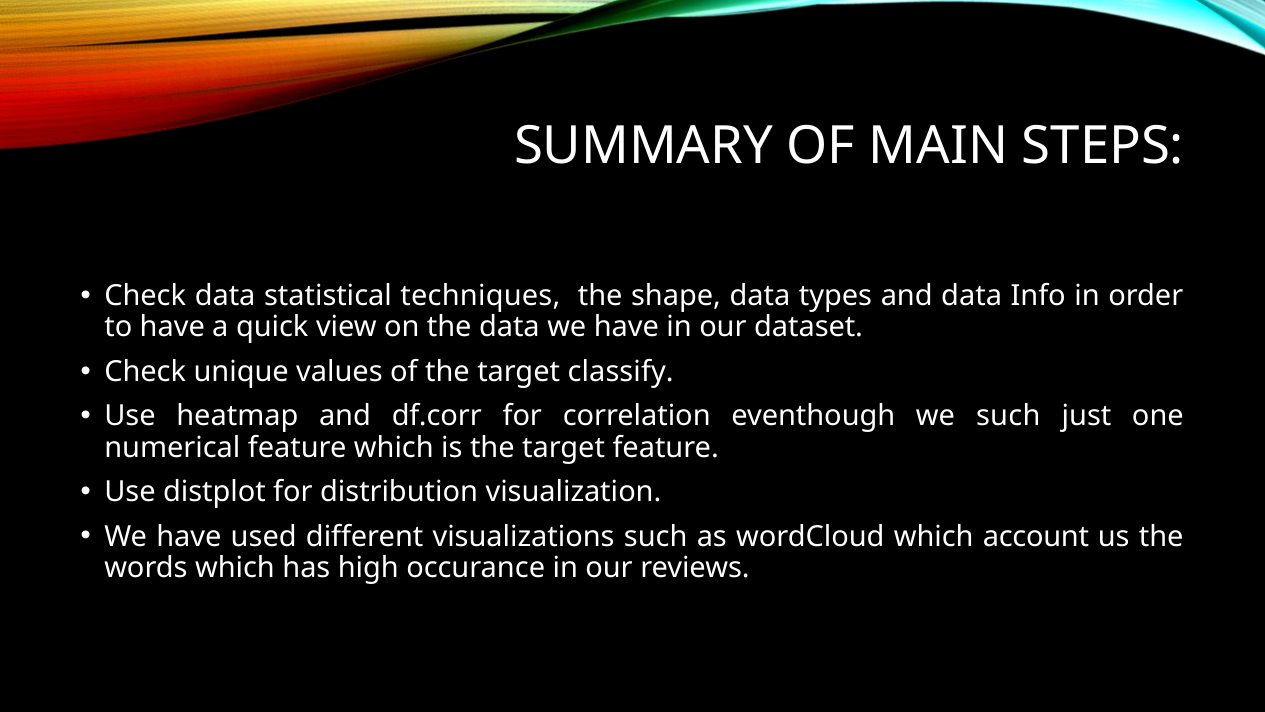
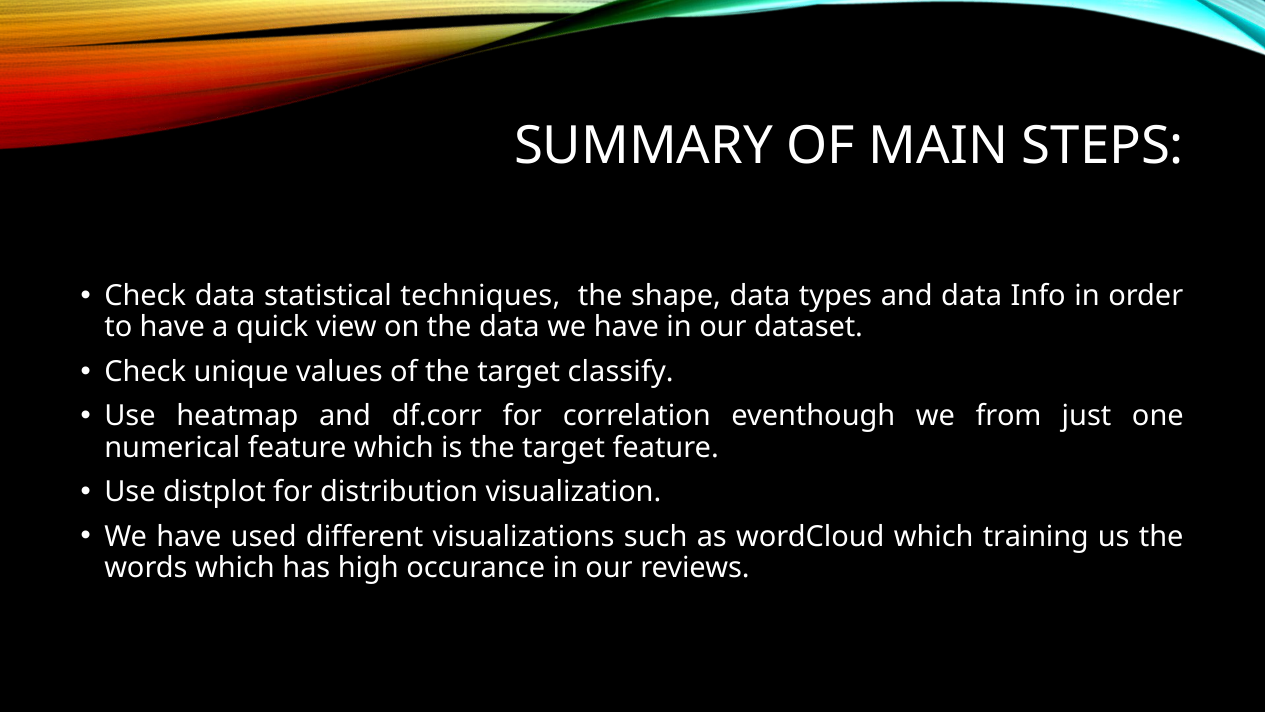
we such: such -> from
account: account -> training
